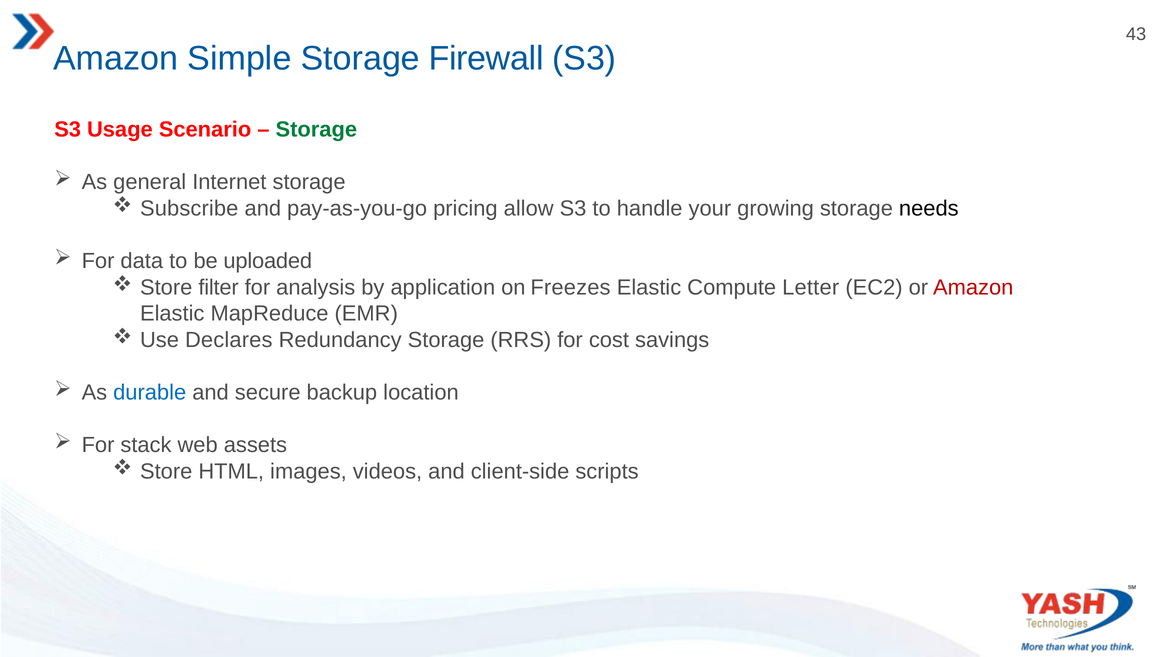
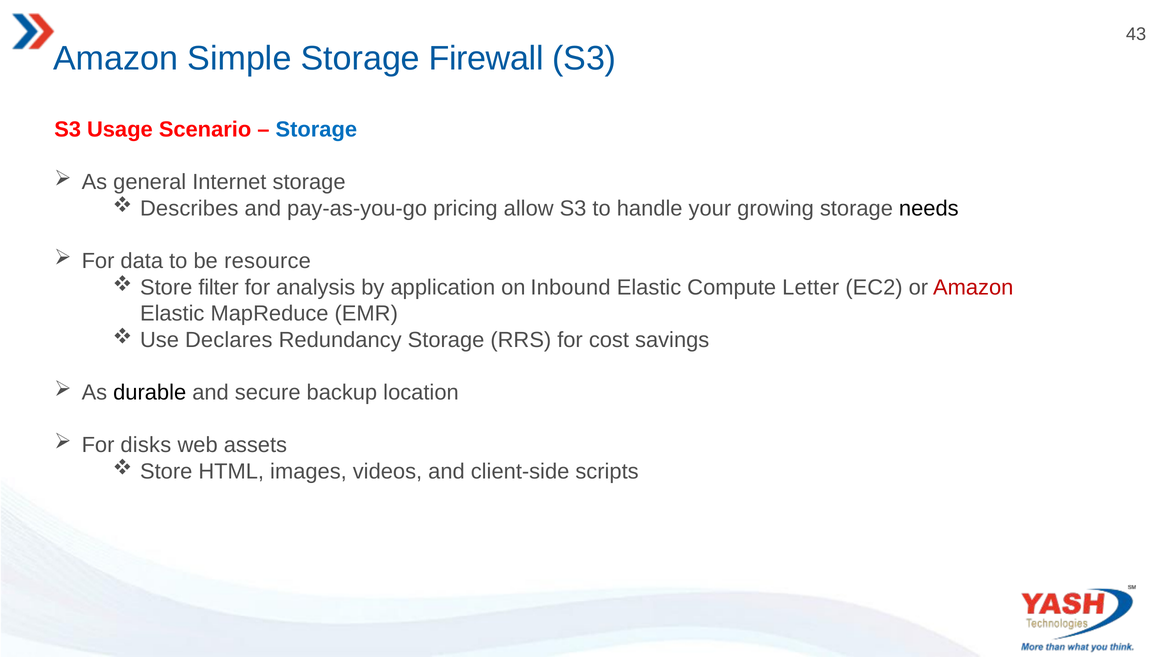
Storage at (316, 130) colour: green -> blue
Subscribe: Subscribe -> Describes
uploaded: uploaded -> resource
Freezes: Freezes -> Inbound
durable colour: blue -> black
stack: stack -> disks
